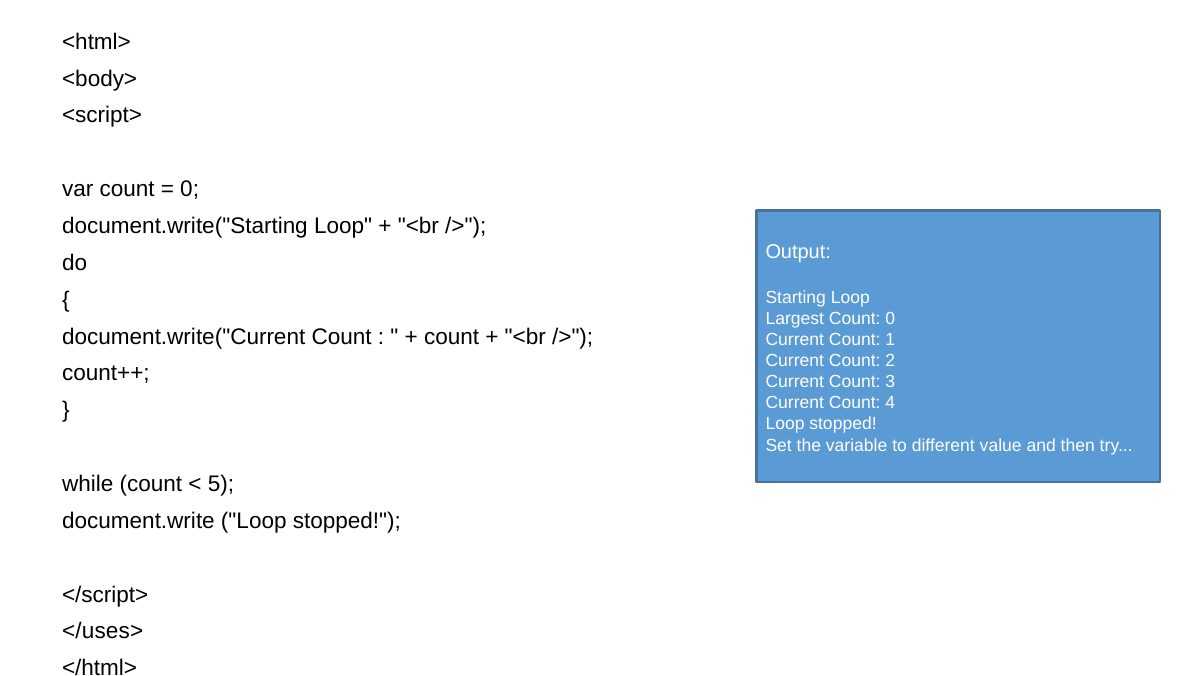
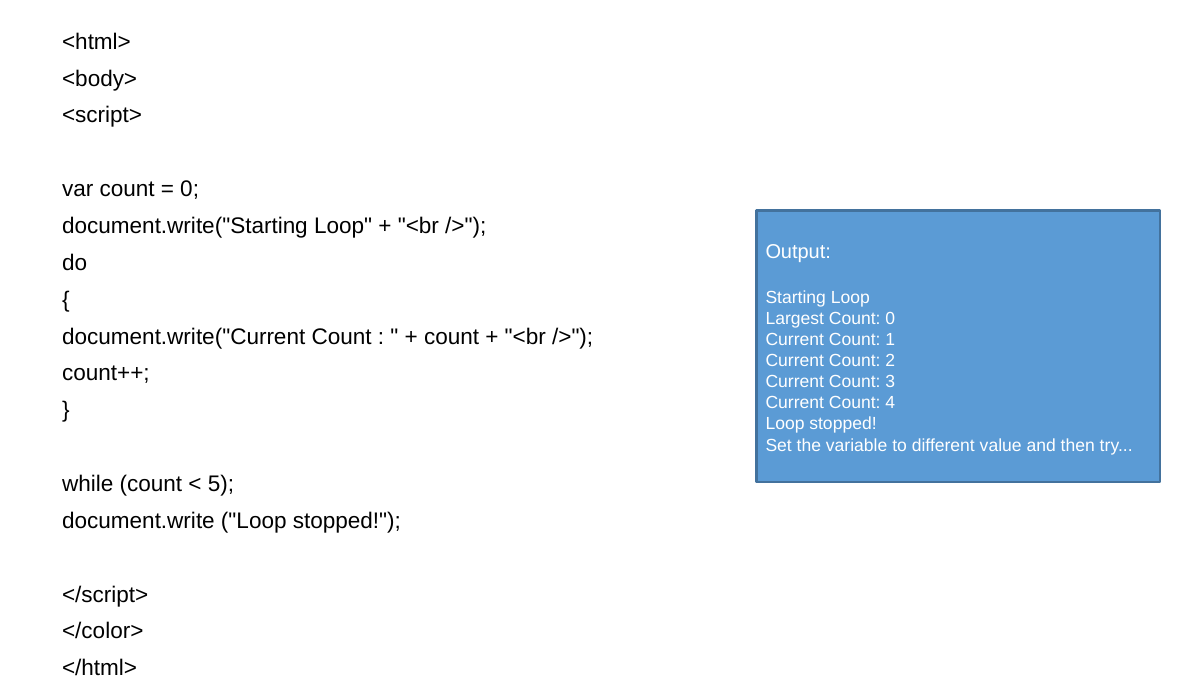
</uses>: </uses> -> </color>
